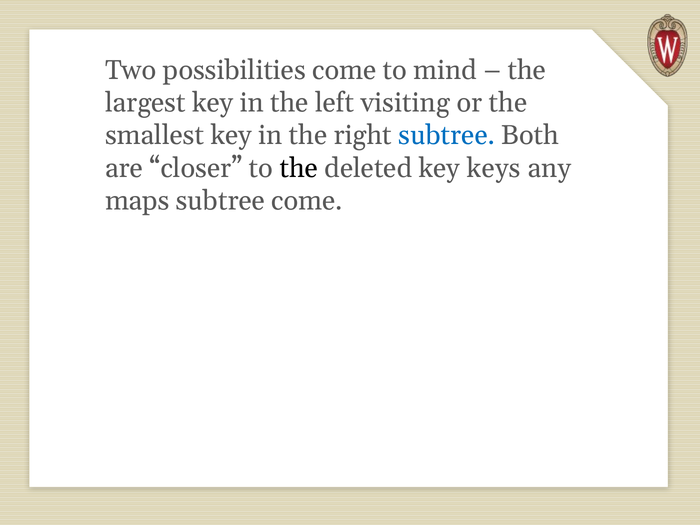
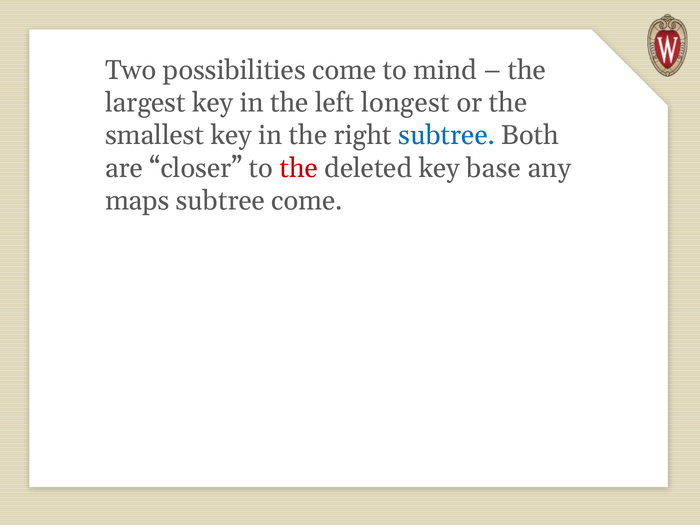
visiting: visiting -> longest
the at (299, 168) colour: black -> red
keys: keys -> base
